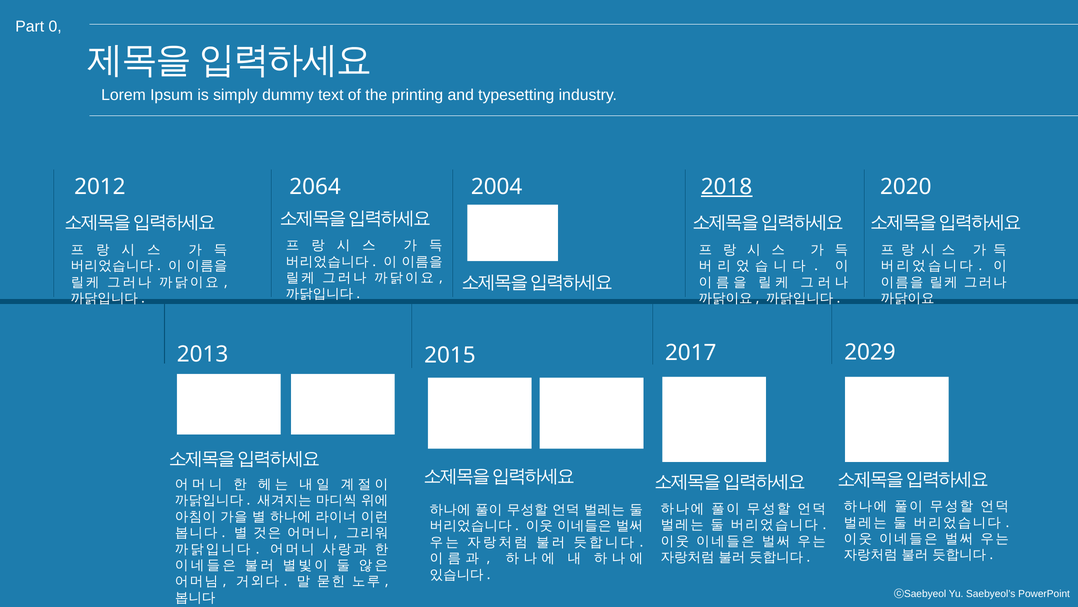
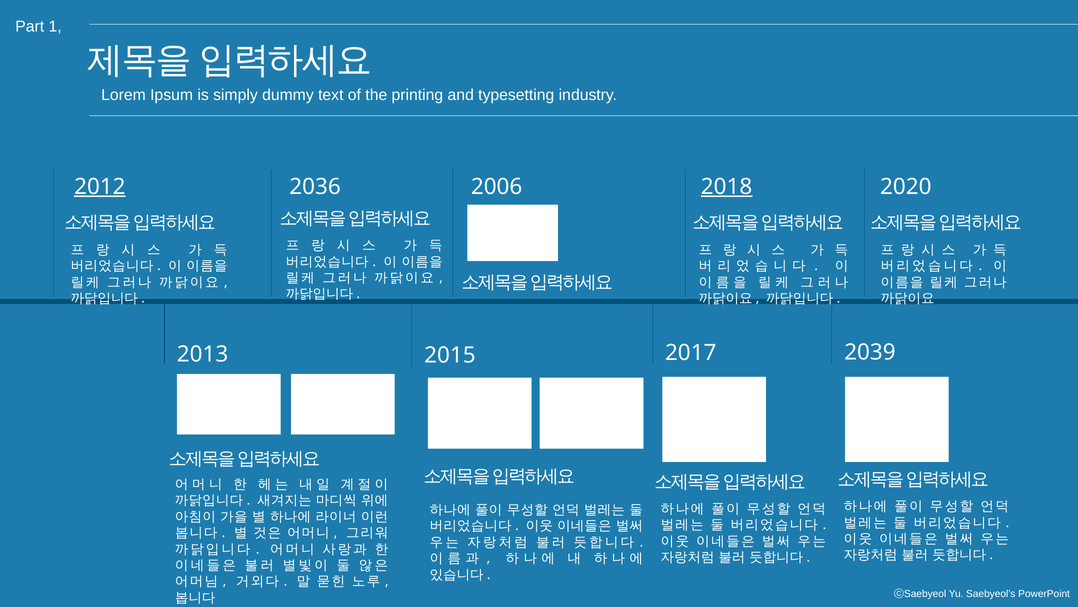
0: 0 -> 1
2012 underline: none -> present
2064: 2064 -> 2036
2004: 2004 -> 2006
2029: 2029 -> 2039
